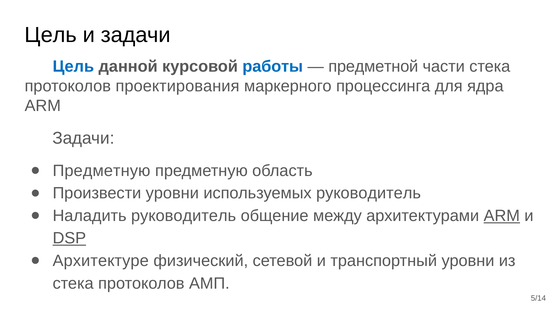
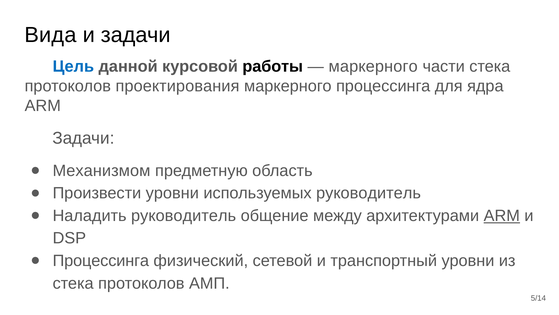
Цель at (51, 35): Цель -> Вида
работы colour: blue -> black
предметной at (373, 66): предметной -> маркерного
Предметную at (101, 170): Предметную -> Механизмом
DSP underline: present -> none
Архитектуре at (101, 260): Архитектуре -> Процессинга
